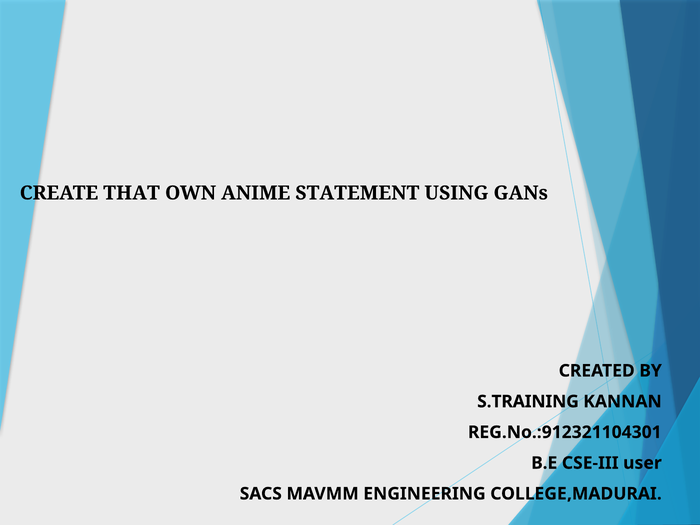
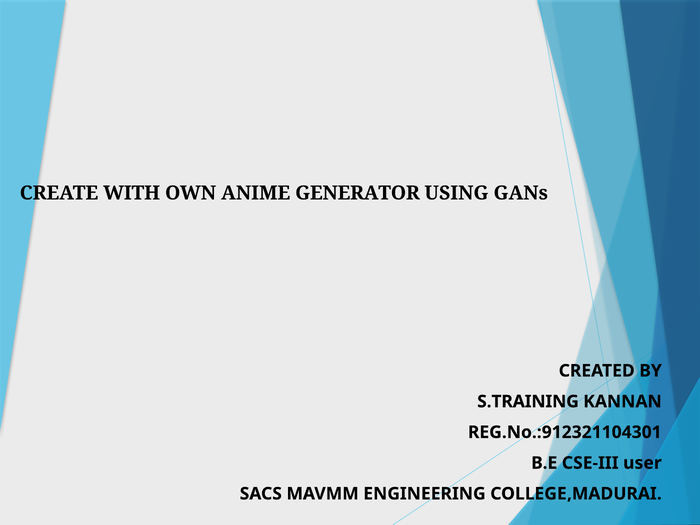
THAT: THAT -> WITH
STATEMENT: STATEMENT -> GENERATOR
